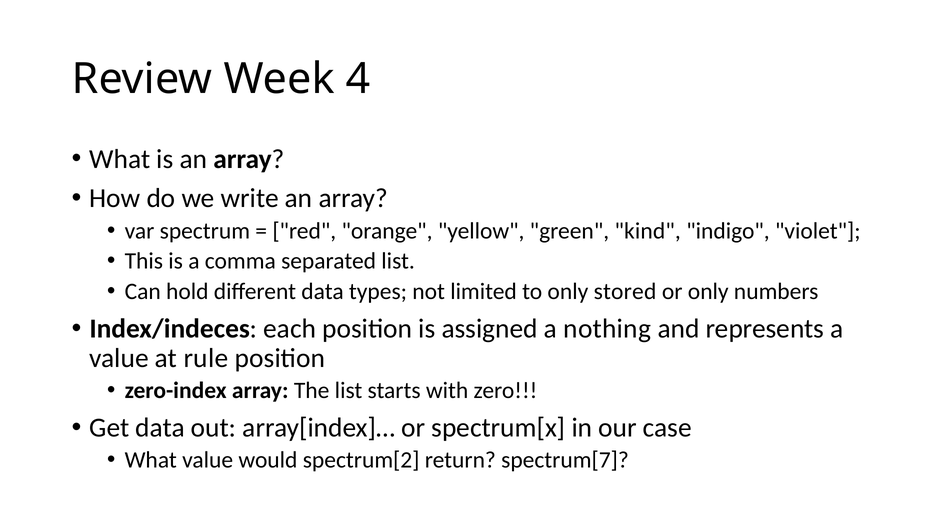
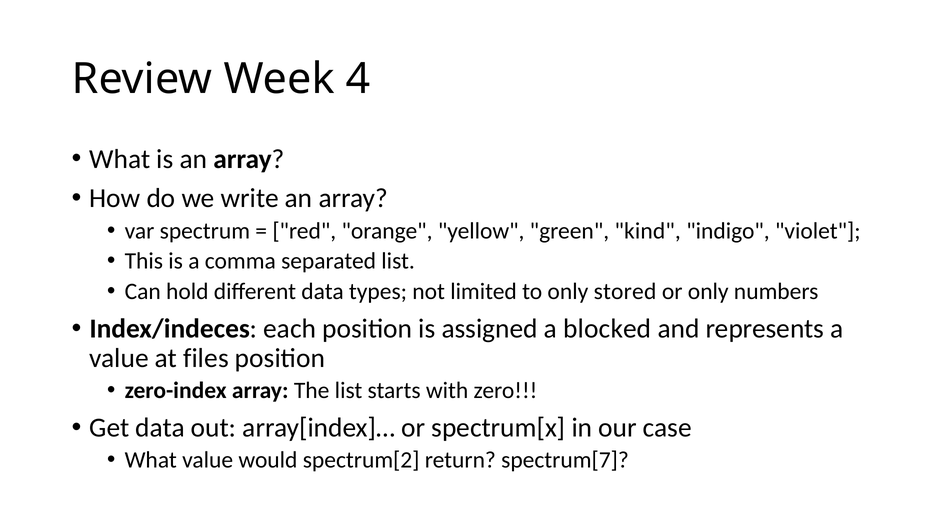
nothing: nothing -> blocked
rule: rule -> files
